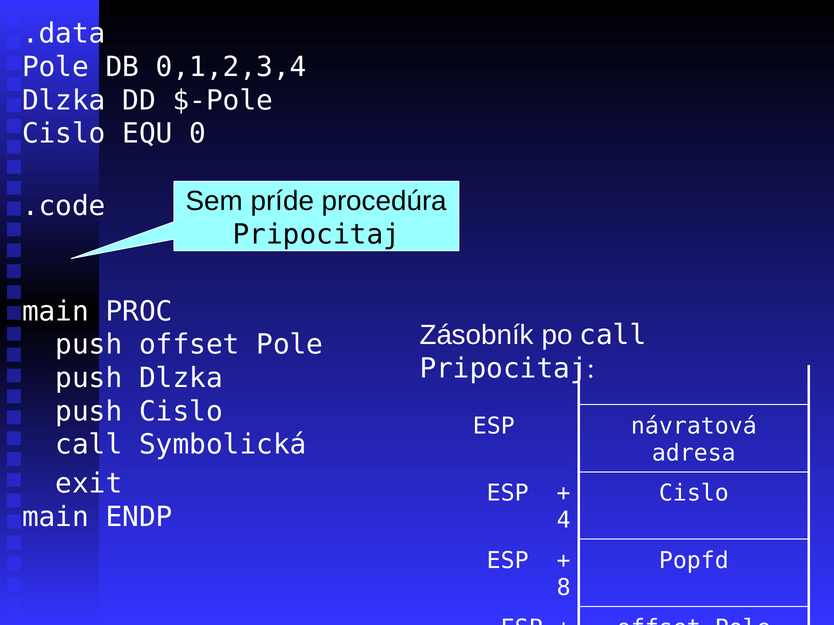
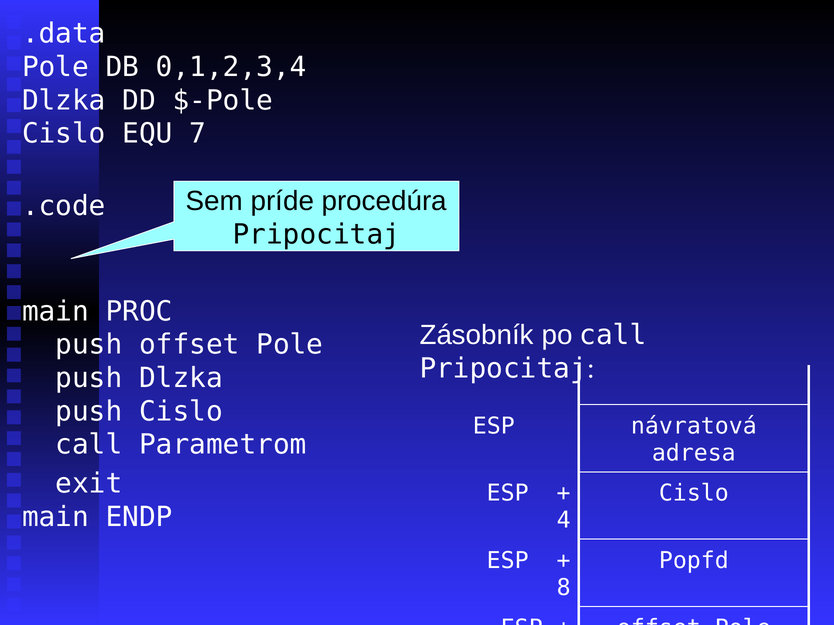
0: 0 -> 7
Symbolická: Symbolická -> Parametrom
